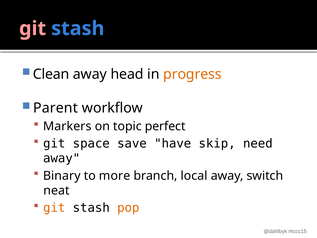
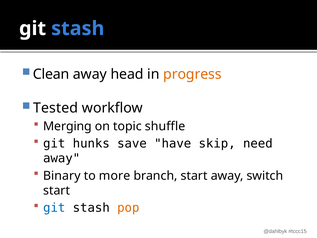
git at (33, 28) colour: pink -> white
Parent: Parent -> Tested
Markers: Markers -> Merging
perfect: perfect -> shuffle
space: space -> hunks
branch local: local -> start
neat at (57, 190): neat -> start
git at (54, 208) colour: orange -> blue
